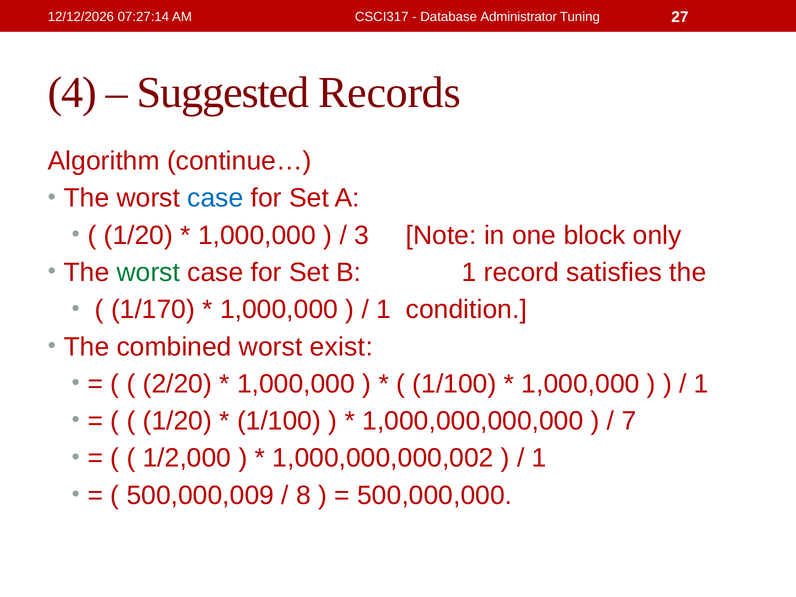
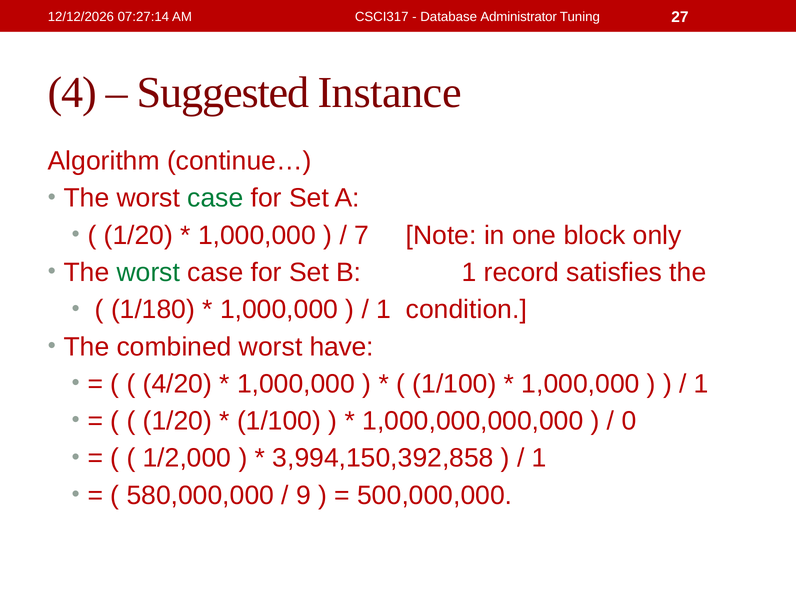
Records: Records -> Instance
case at (215, 198) colour: blue -> green
3: 3 -> 7
1/170: 1/170 -> 1/180
exist: exist -> have
2/20: 2/20 -> 4/20
7: 7 -> 0
1,000,000,000,002: 1,000,000,000,002 -> 3,994,150,392,858
500,000,009: 500,000,009 -> 580,000,000
8: 8 -> 9
